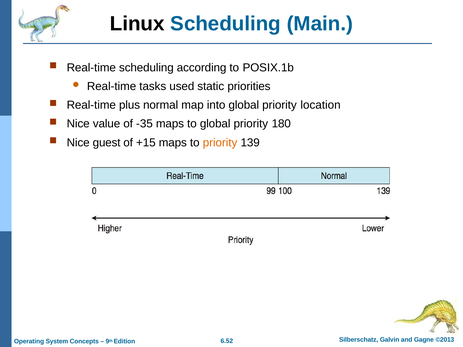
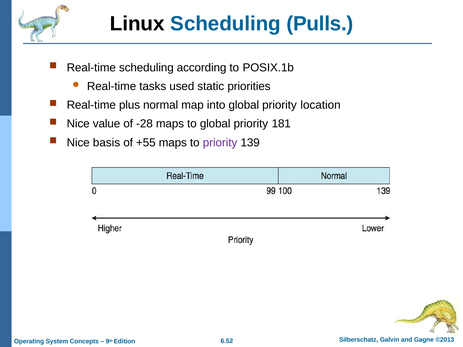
Main: Main -> Pulls
-35: -35 -> -28
180: 180 -> 181
guest: guest -> basis
+15: +15 -> +55
priority at (220, 143) colour: orange -> purple
